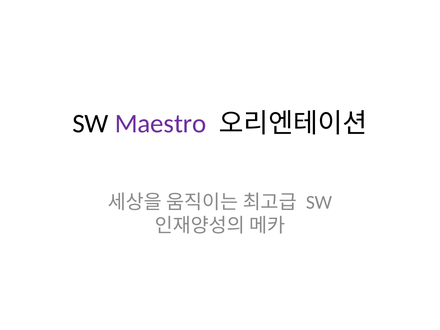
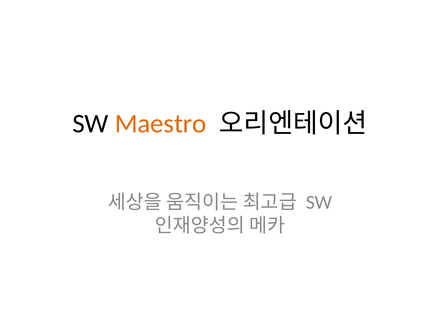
Maestro colour: purple -> orange
